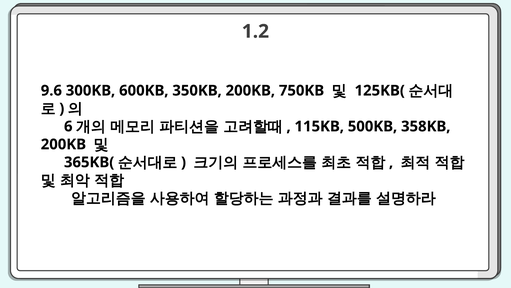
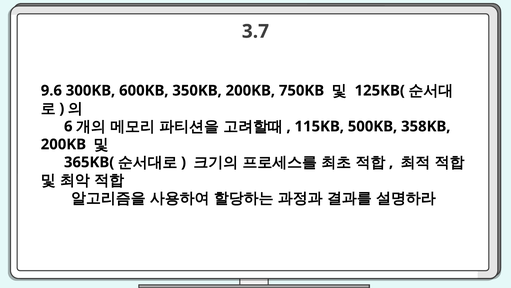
1.2: 1.2 -> 3.7
